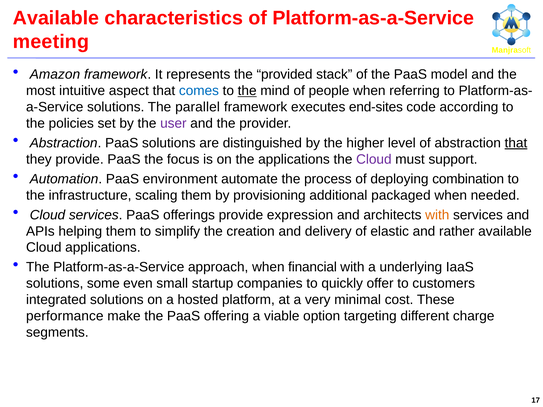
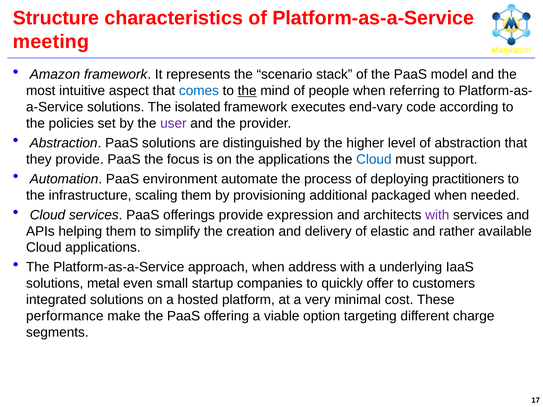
Available at (56, 18): Available -> Structure
provided: provided -> scenario
parallel: parallel -> isolated
end-sites: end-sites -> end-vary
that at (516, 143) underline: present -> none
Cloud at (374, 159) colour: purple -> blue
combination: combination -> practitioners
with at (437, 215) colour: orange -> purple
financial: financial -> address
some: some -> metal
